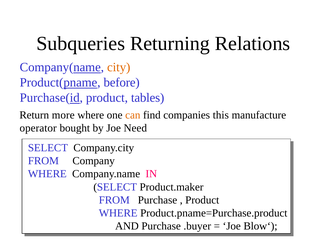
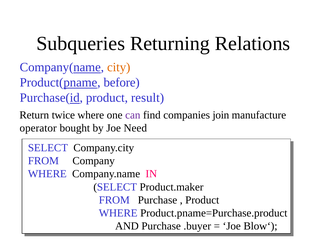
tables: tables -> result
more: more -> twice
can colour: orange -> purple
this: this -> join
